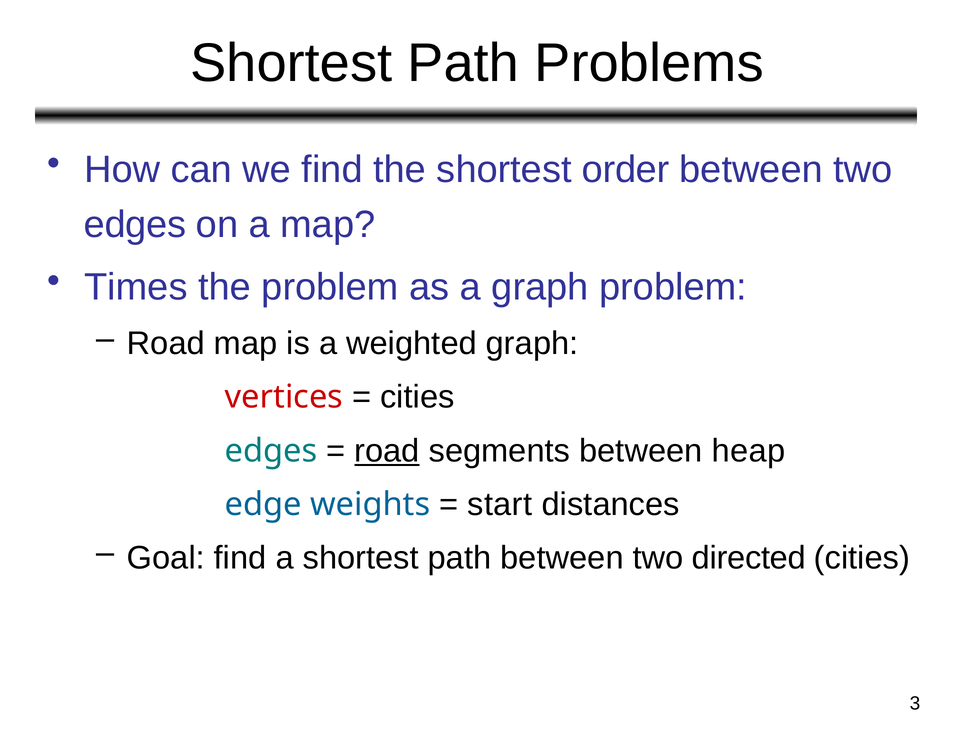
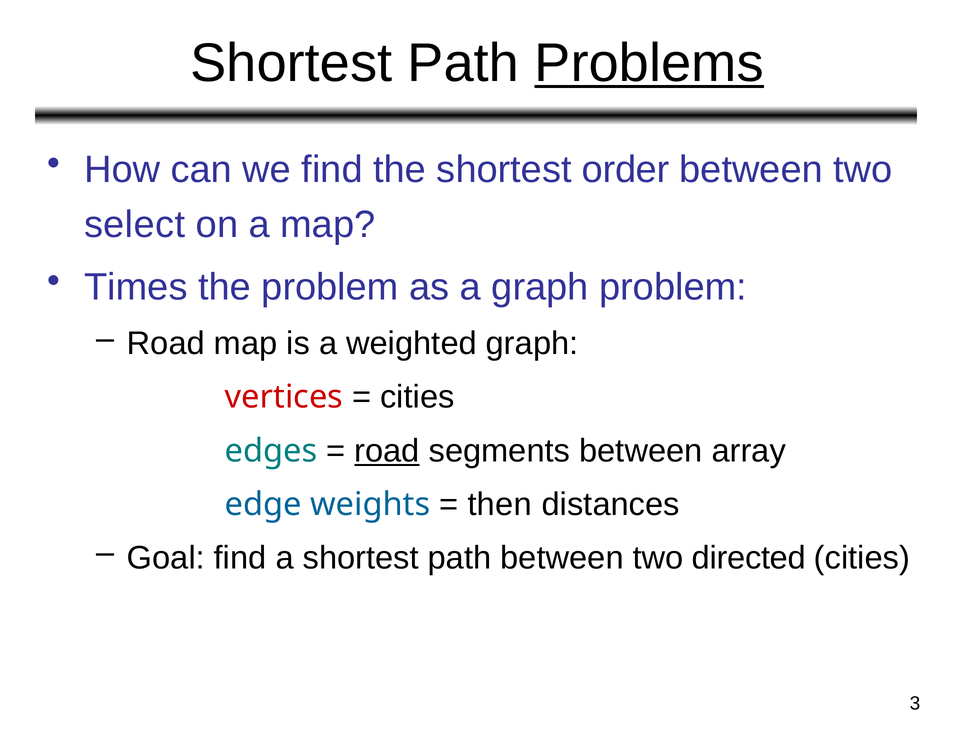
Problems underline: none -> present
edges at (135, 224): edges -> select
heap: heap -> array
start: start -> then
